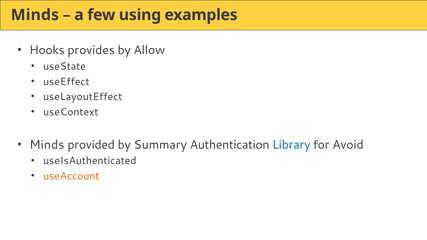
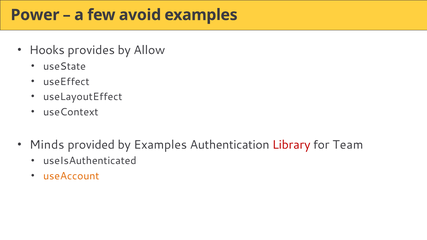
Minds at (35, 15): Minds -> Power
using: using -> avoid
by Summary: Summary -> Examples
Library colour: blue -> red
Avoid: Avoid -> Team
